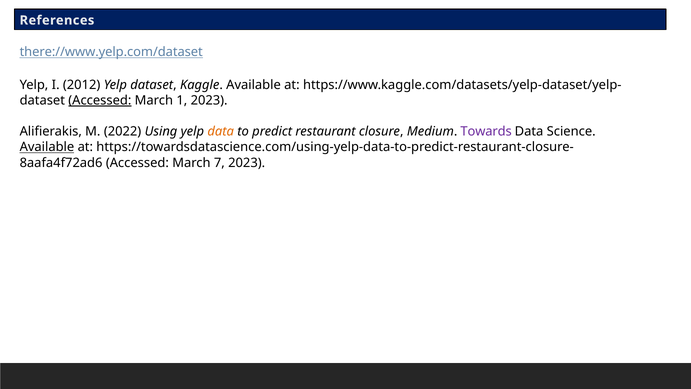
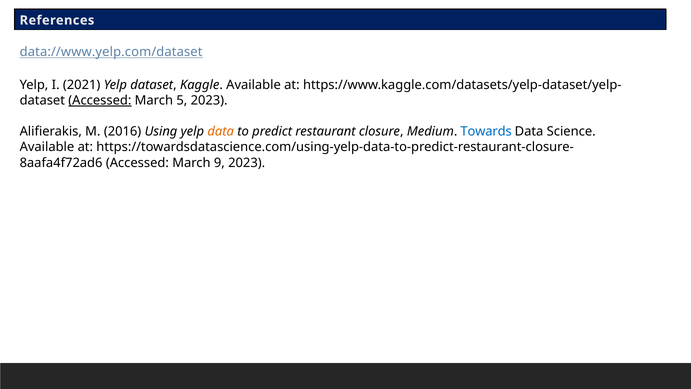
there://www.yelp.com/dataset: there://www.yelp.com/dataset -> data://www.yelp.com/dataset
2012: 2012 -> 2021
1: 1 -> 5
2022: 2022 -> 2016
Towards colour: purple -> blue
Available at (47, 147) underline: present -> none
7: 7 -> 9
